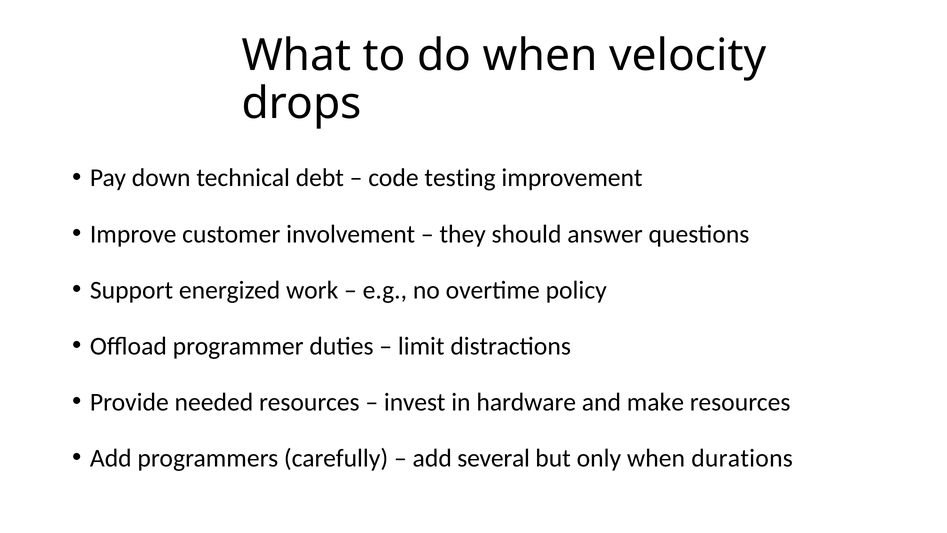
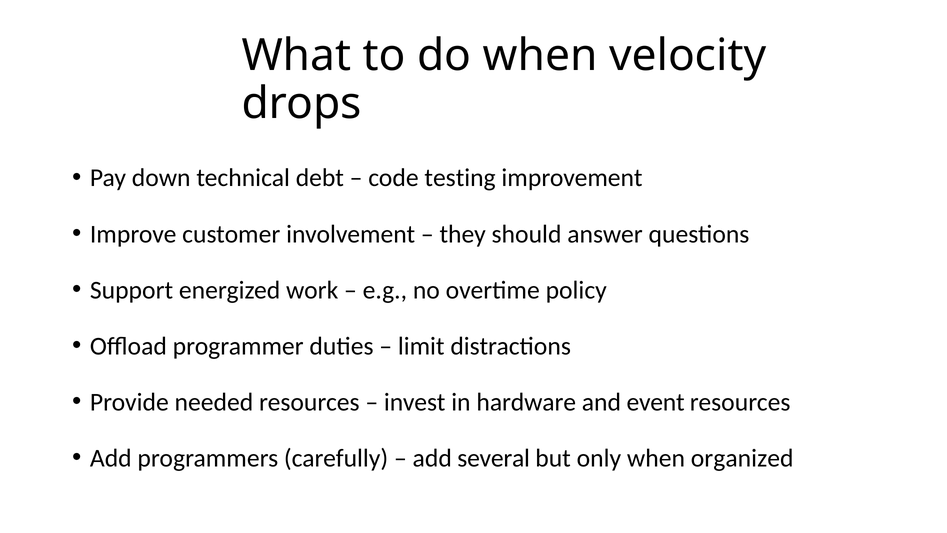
make: make -> event
durations: durations -> organized
